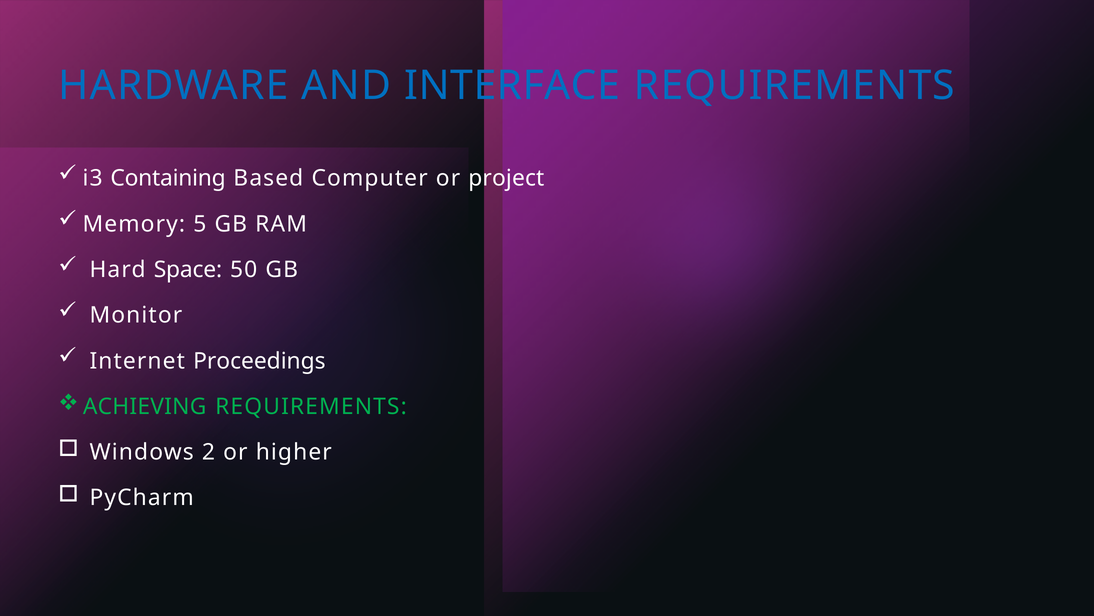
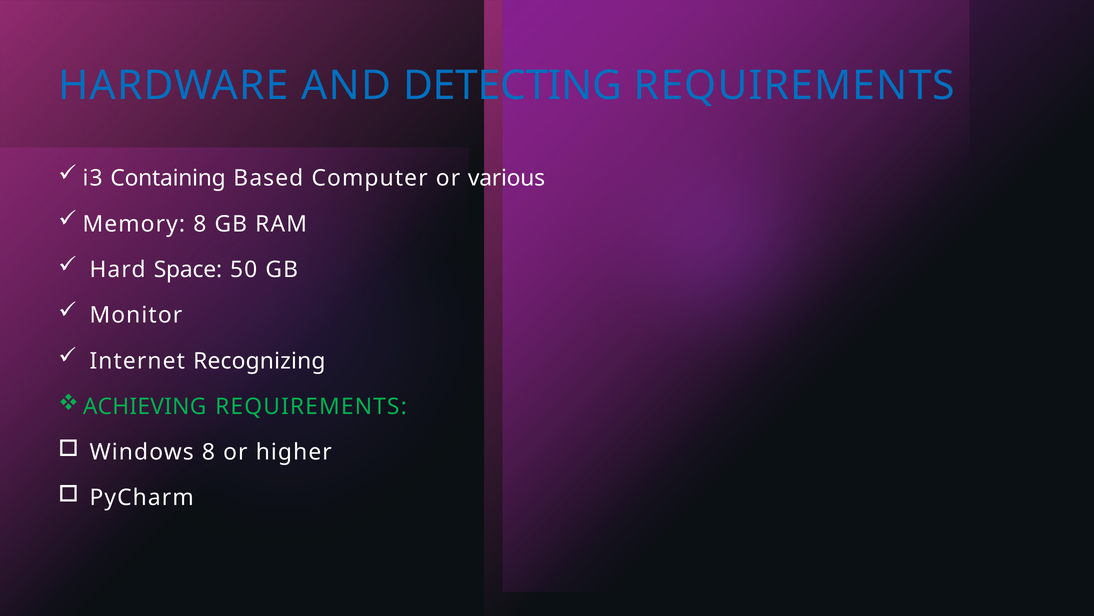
INTERFACE: INTERFACE -> DETECTING
project: project -> various
Memory 5: 5 -> 8
Proceedings: Proceedings -> Recognizing
Windows 2: 2 -> 8
